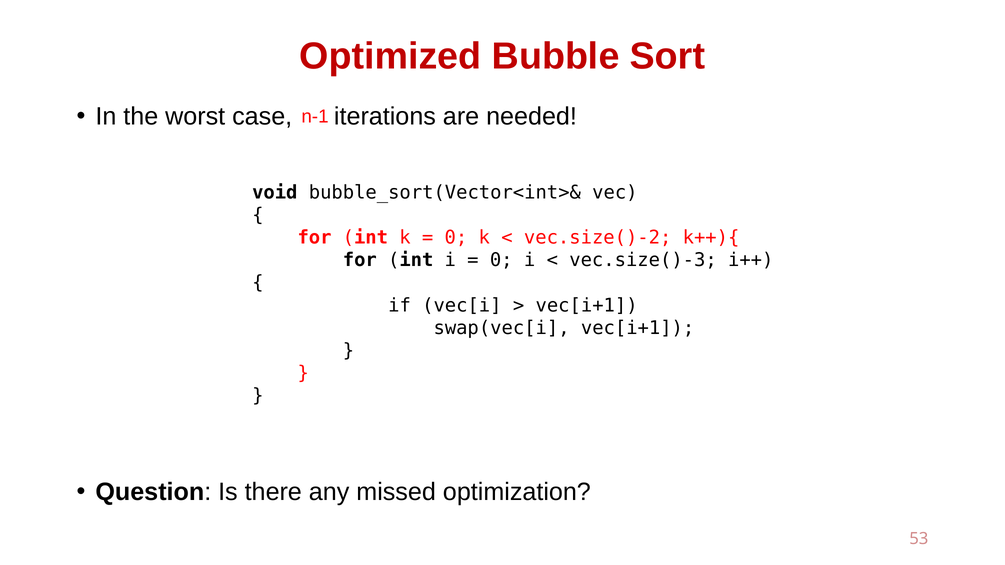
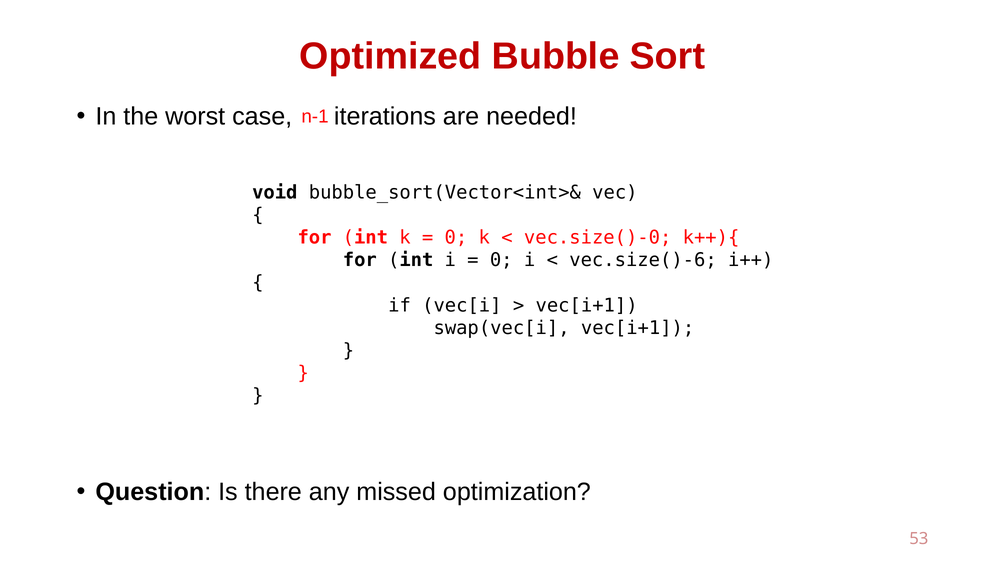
vec.size()-2: vec.size()-2 -> vec.size()-0
vec.size()-3: vec.size()-3 -> vec.size()-6
